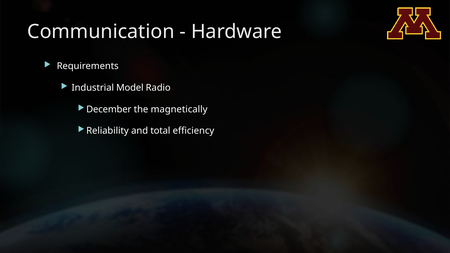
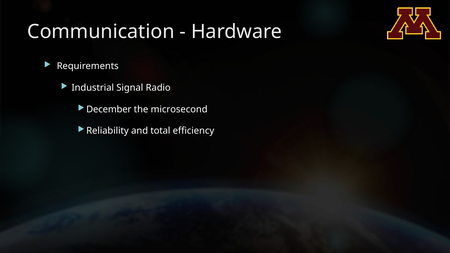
Model: Model -> Signal
magnetically: magnetically -> microsecond
